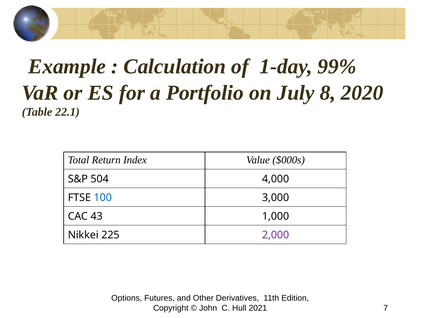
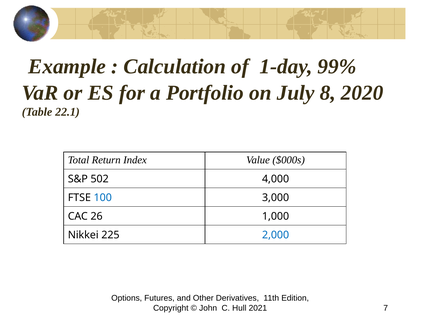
504: 504 -> 502
43: 43 -> 26
2,000 colour: purple -> blue
